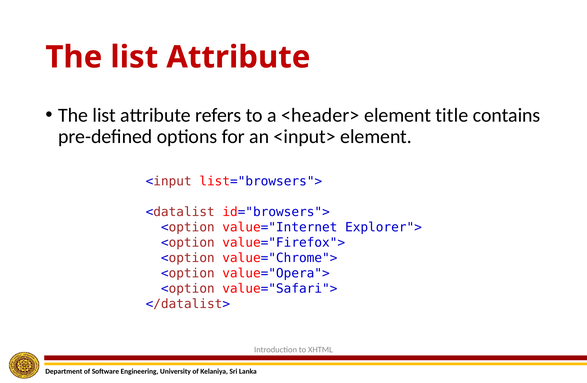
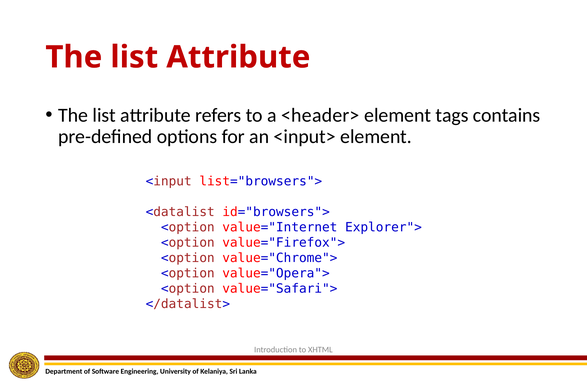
title: title -> tags
